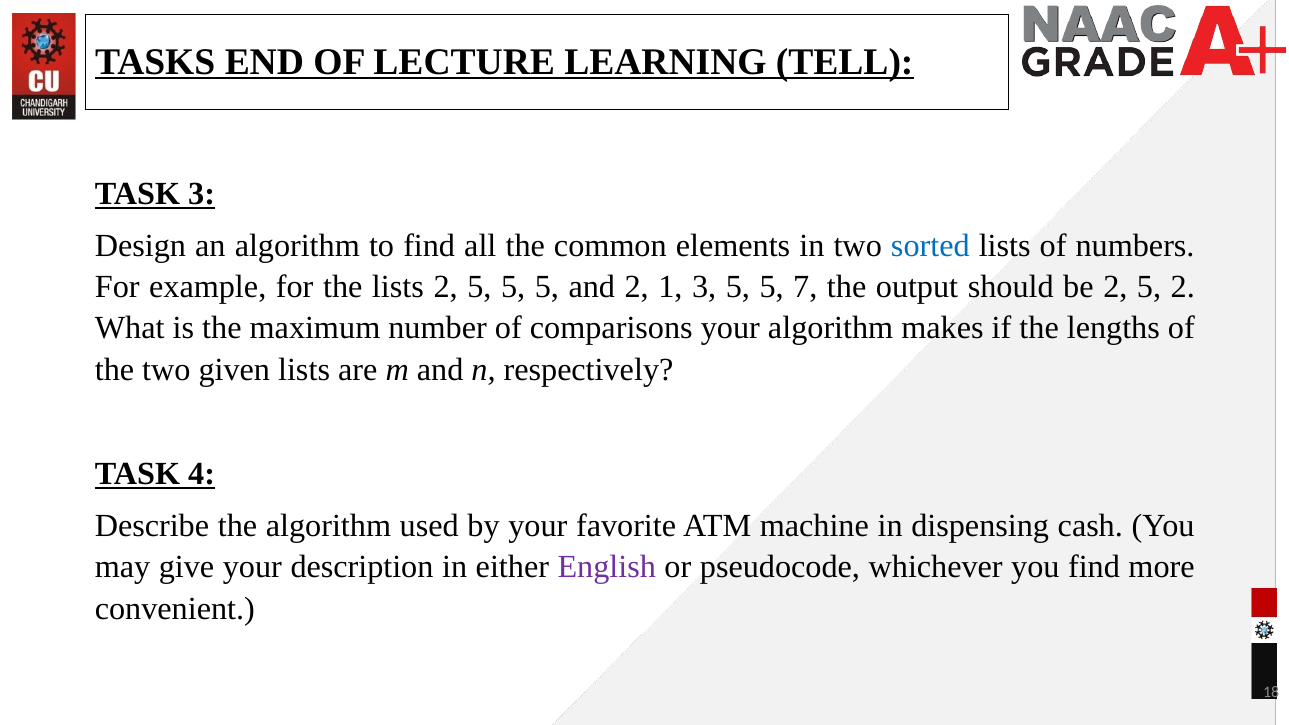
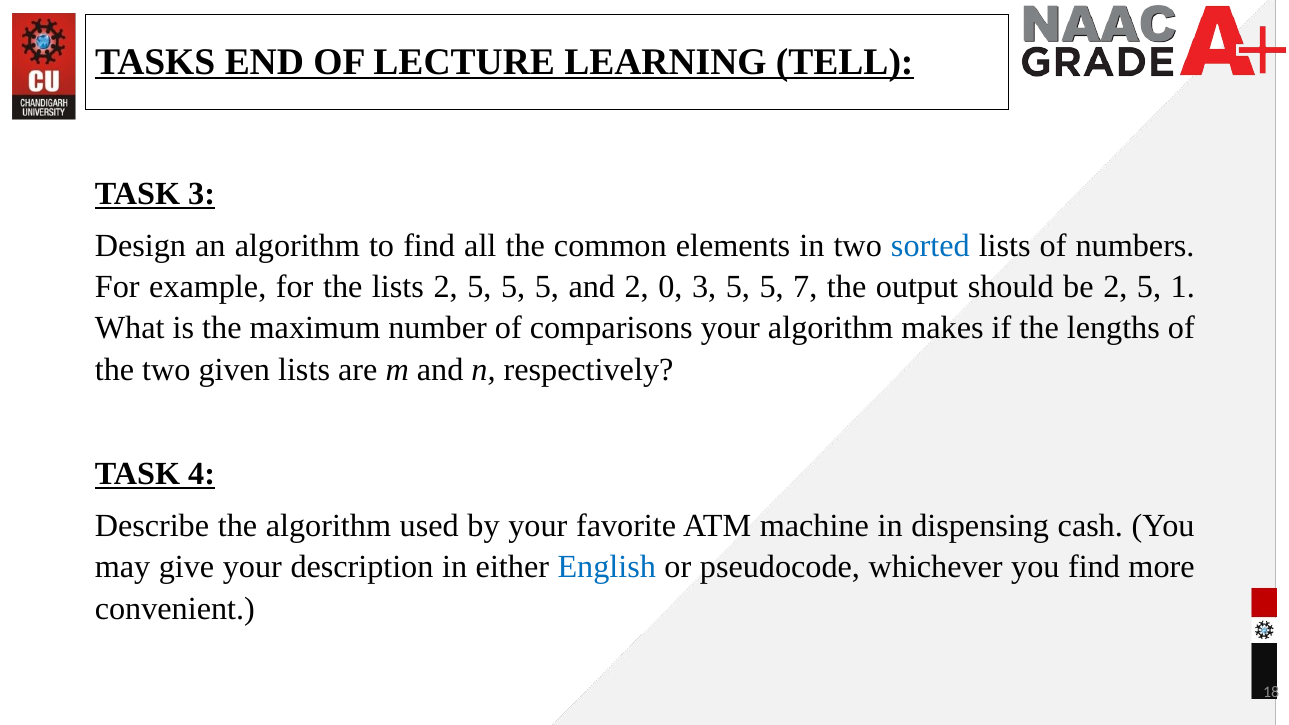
1: 1 -> 0
5 2: 2 -> 1
English colour: purple -> blue
